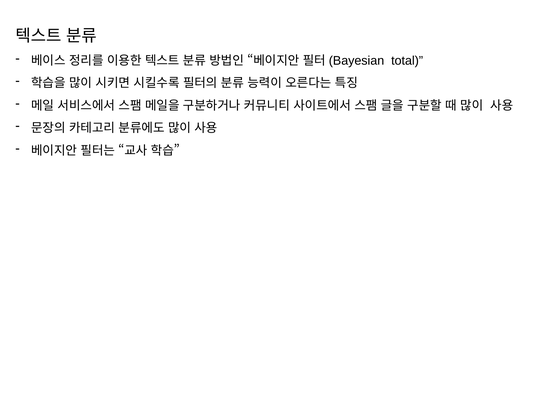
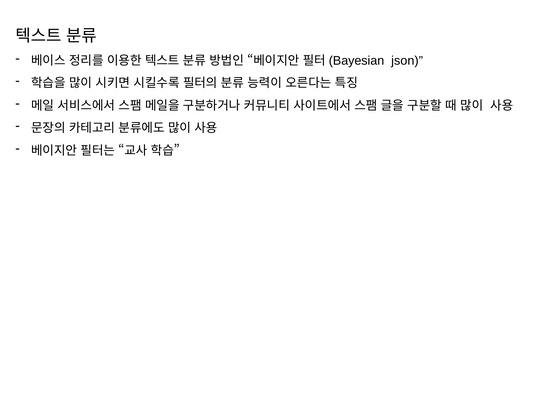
total: total -> json
